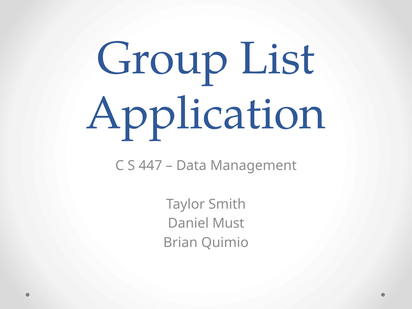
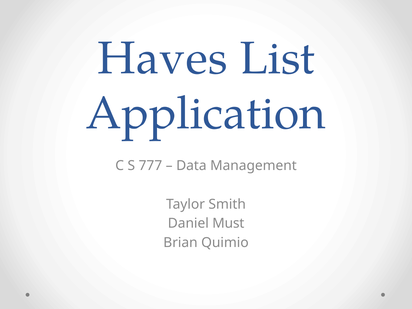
Group: Group -> Haves
447: 447 -> 777
